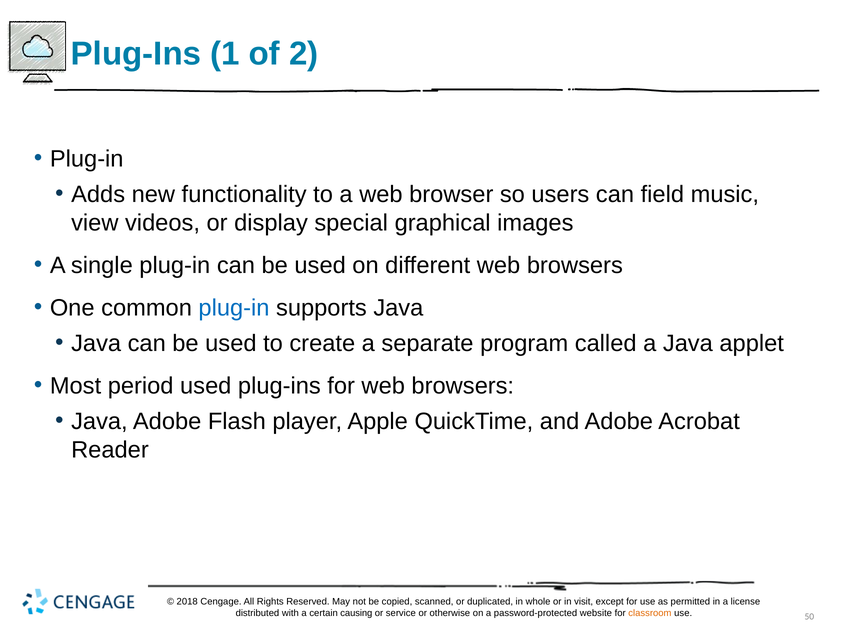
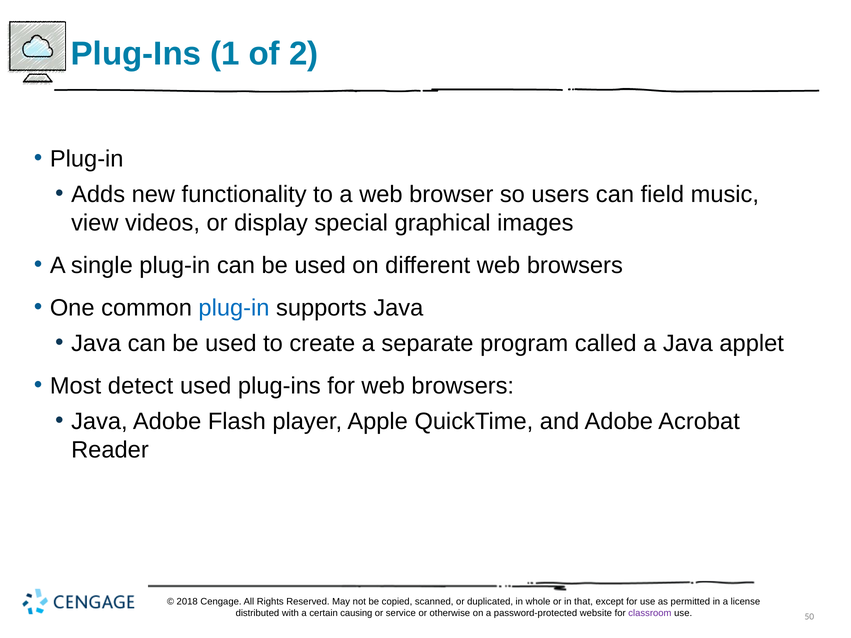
period: period -> detect
visit: visit -> that
classroom colour: orange -> purple
